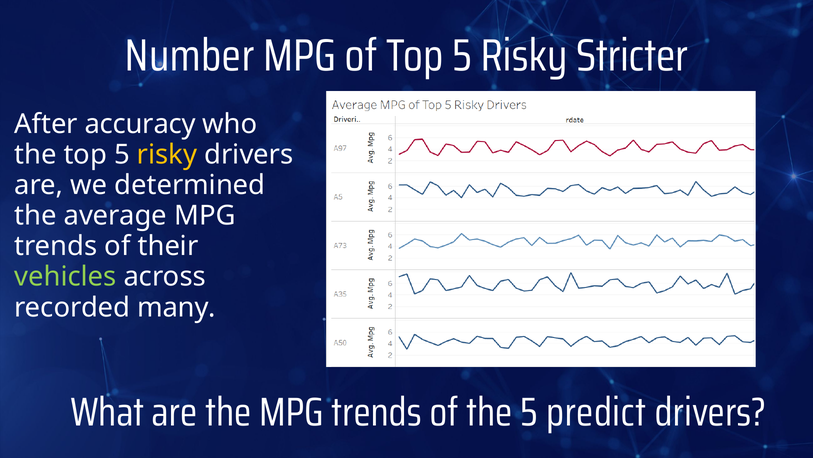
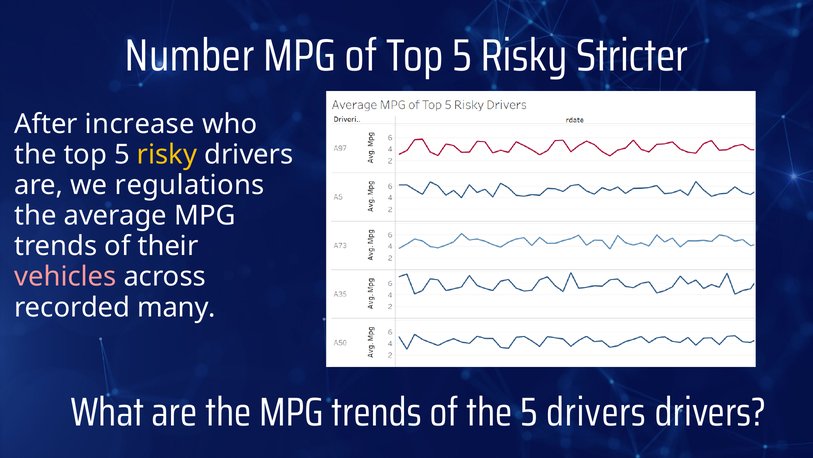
accuracy: accuracy -> increase
determined: determined -> regulations
vehicles colour: light green -> pink
5 predict: predict -> drivers
